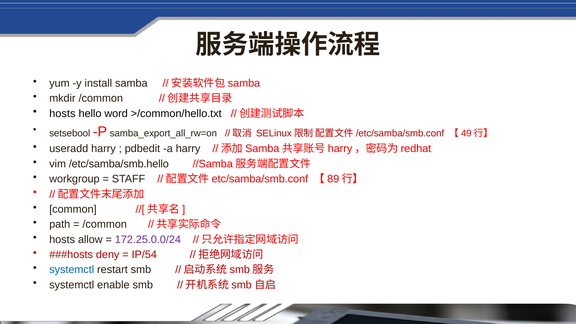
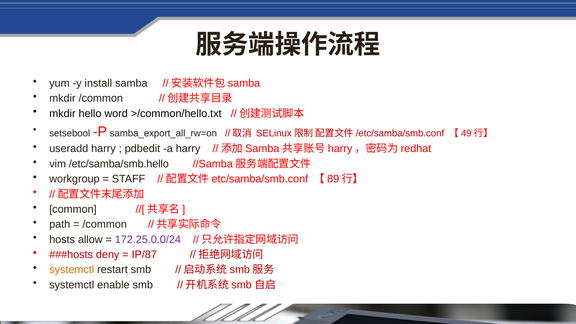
hosts at (62, 113): hosts -> mkdir
IP/54: IP/54 -> IP/87
systemctl at (72, 270) colour: blue -> orange
